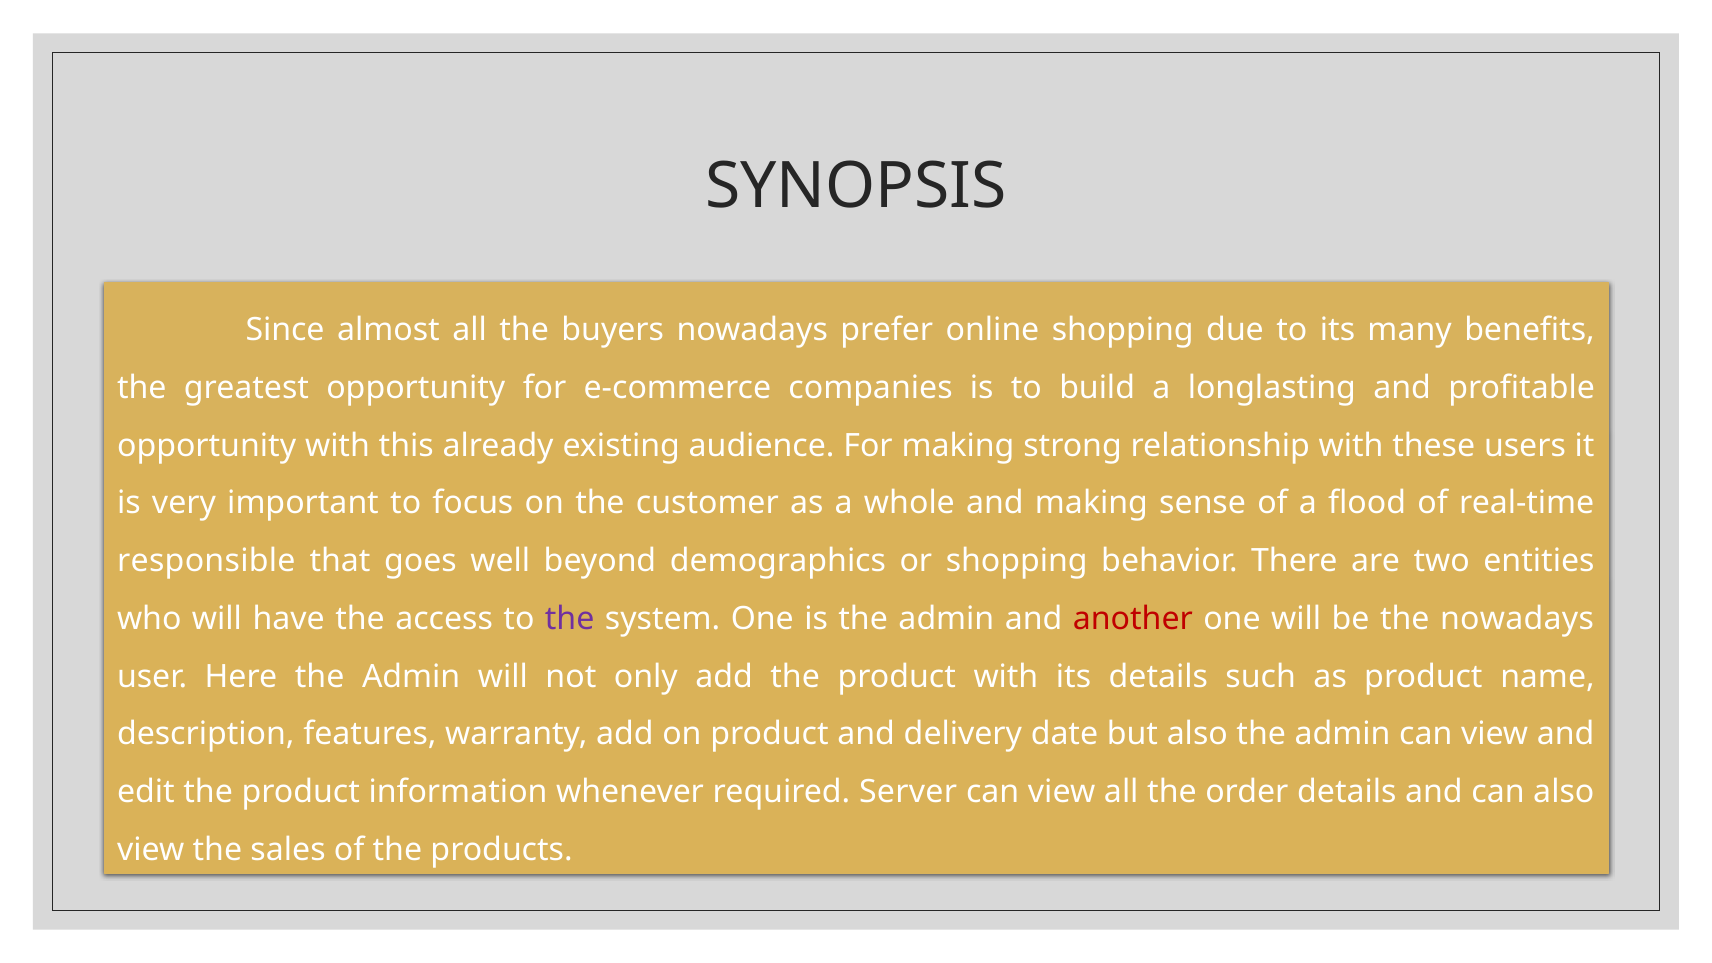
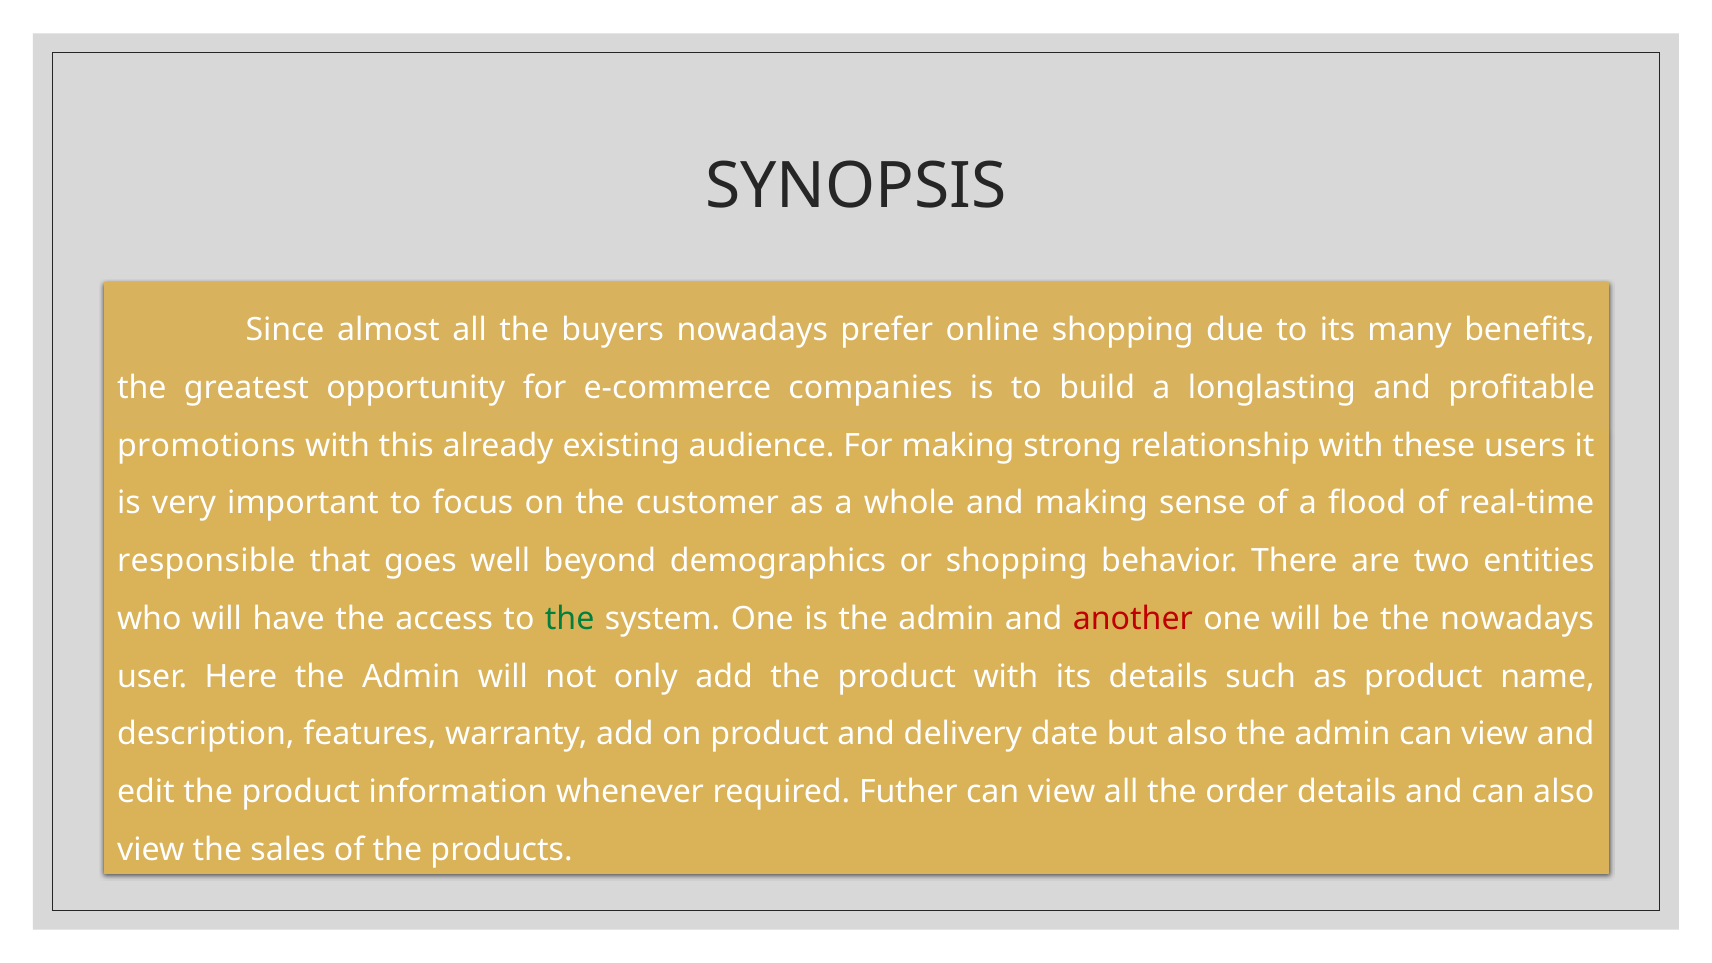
opportunity at (207, 445): opportunity -> promotions
the at (570, 619) colour: purple -> green
Server: Server -> Futher
